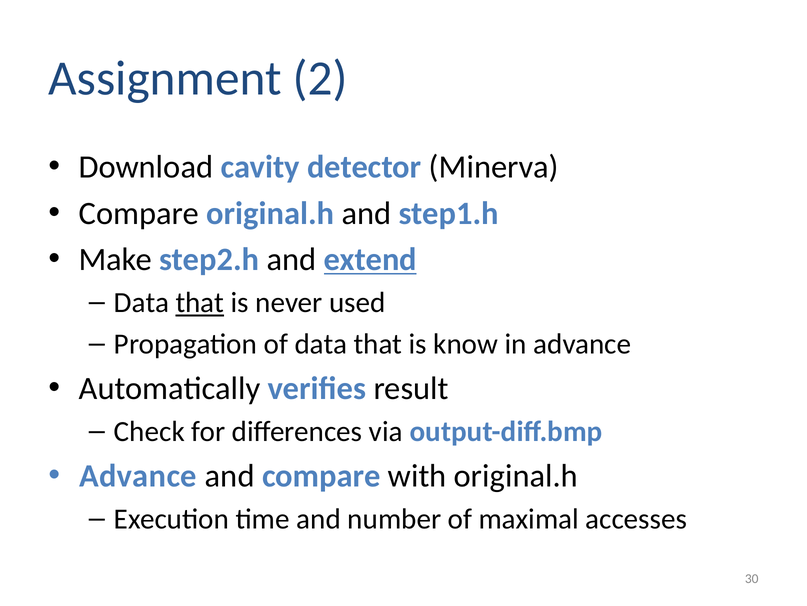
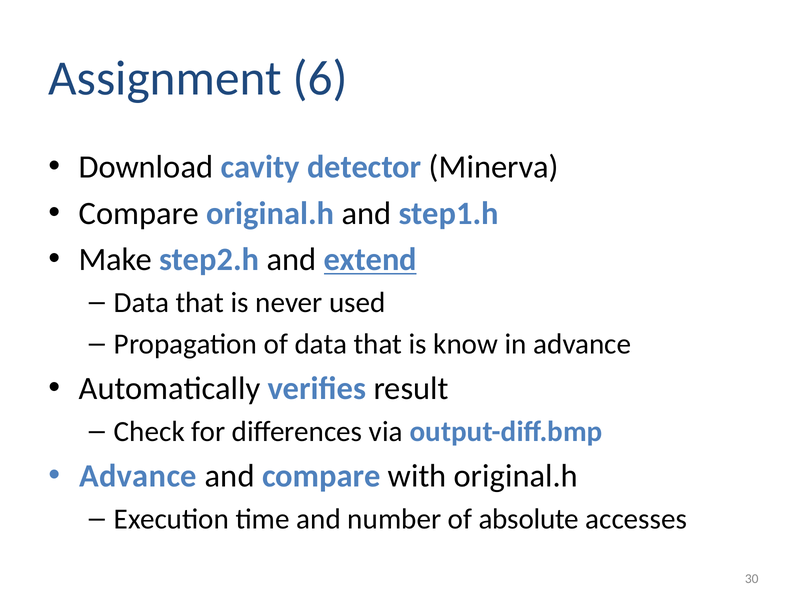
2: 2 -> 6
that at (200, 302) underline: present -> none
maximal: maximal -> absolute
